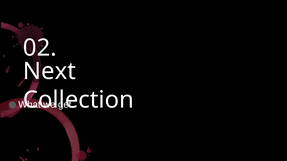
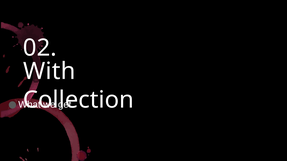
Next: Next -> With
